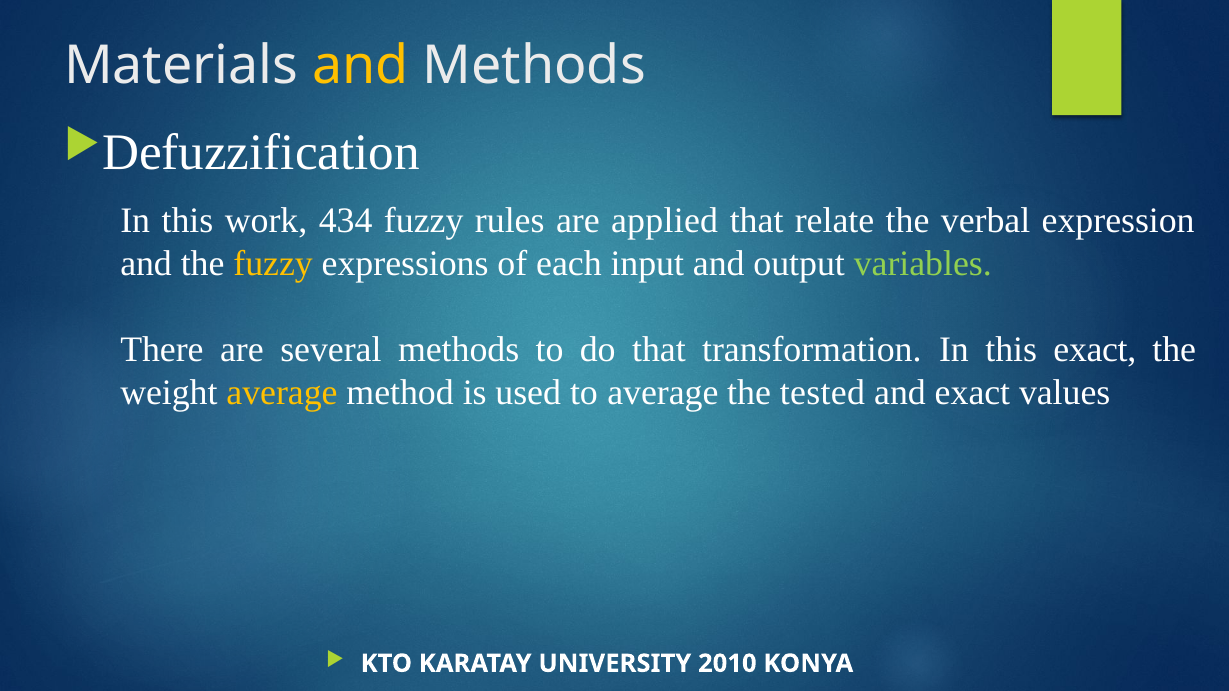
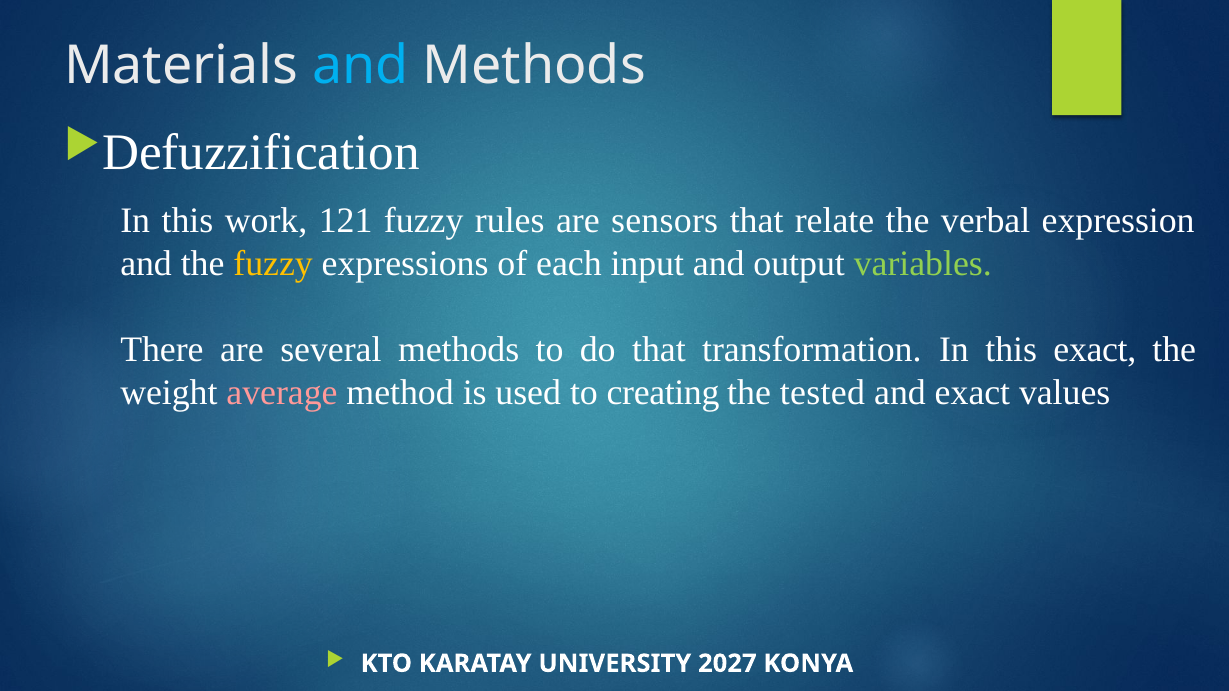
and at (361, 66) colour: yellow -> light blue
434: 434 -> 121
applied: applied -> sensors
average at (282, 393) colour: yellow -> pink
to average: average -> creating
2010: 2010 -> 2027
